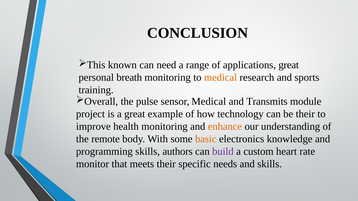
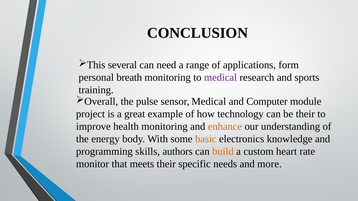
known: known -> several
applications great: great -> form
medical at (221, 78) colour: orange -> purple
Transmits: Transmits -> Computer
remote: remote -> energy
build colour: purple -> orange
and skills: skills -> more
